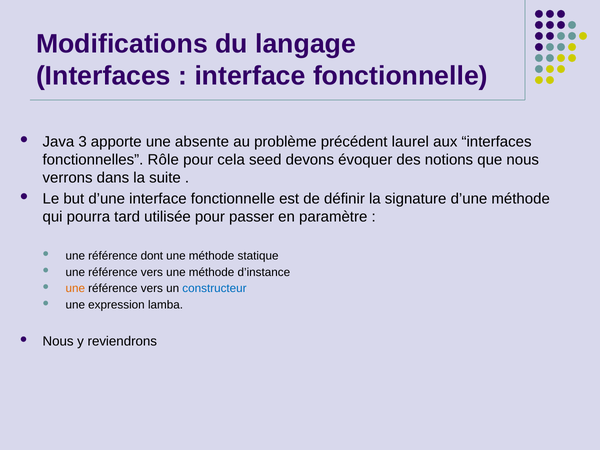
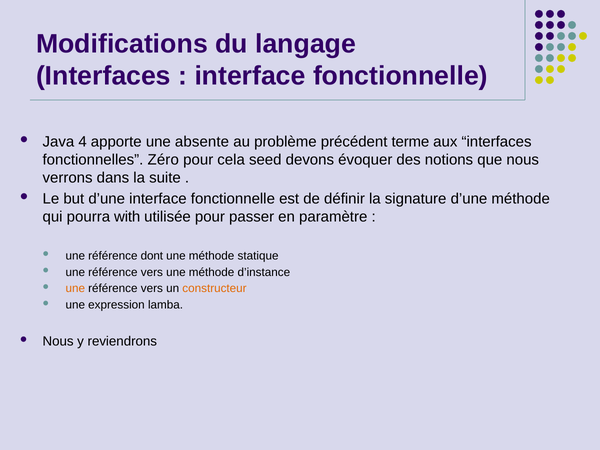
3: 3 -> 4
laurel: laurel -> terme
Rôle: Rôle -> Zéro
tard: tard -> with
constructeur colour: blue -> orange
